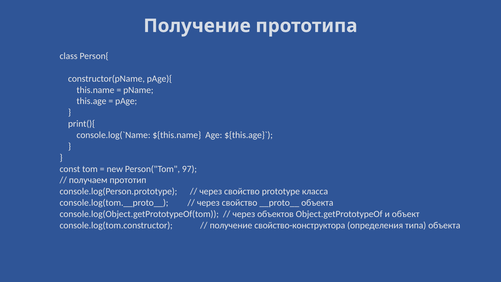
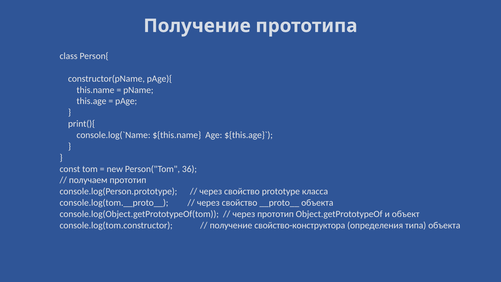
97: 97 -> 36
через объектов: объектов -> прототип
